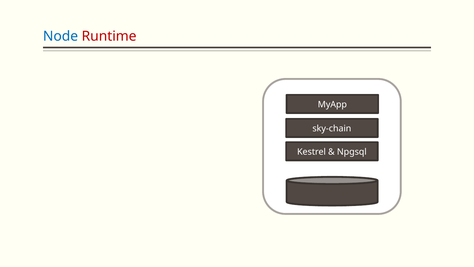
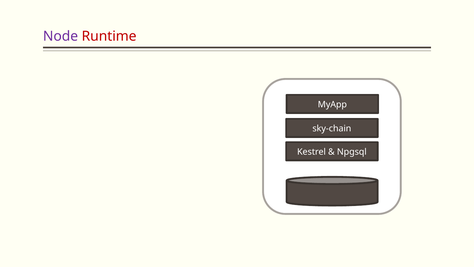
Node colour: blue -> purple
